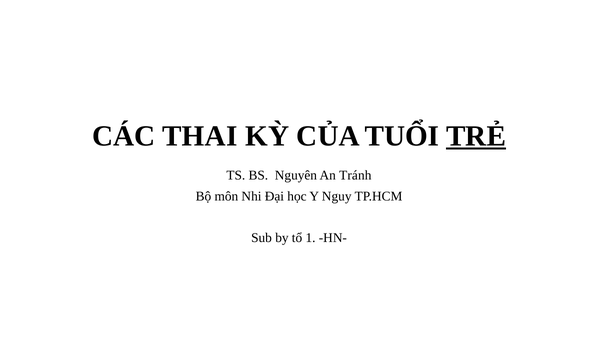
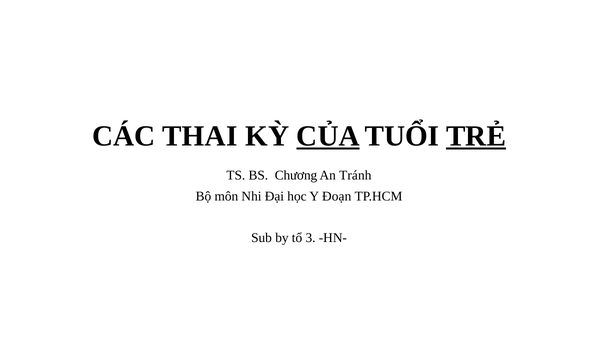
CỦA underline: none -> present
Nguyên: Nguyên -> Chương
Nguy: Nguy -> Đoạn
1: 1 -> 3
